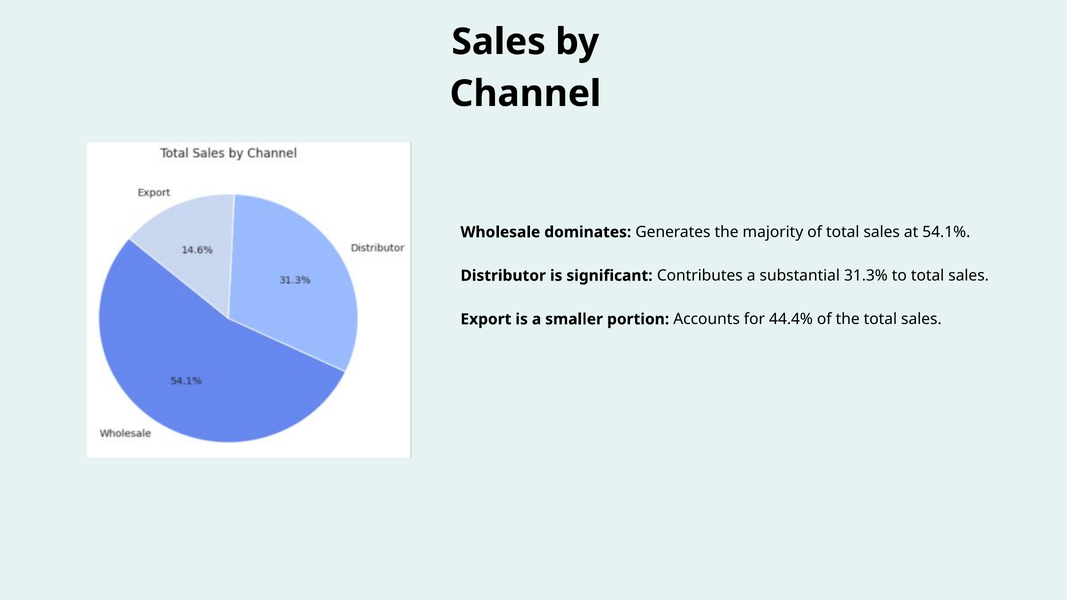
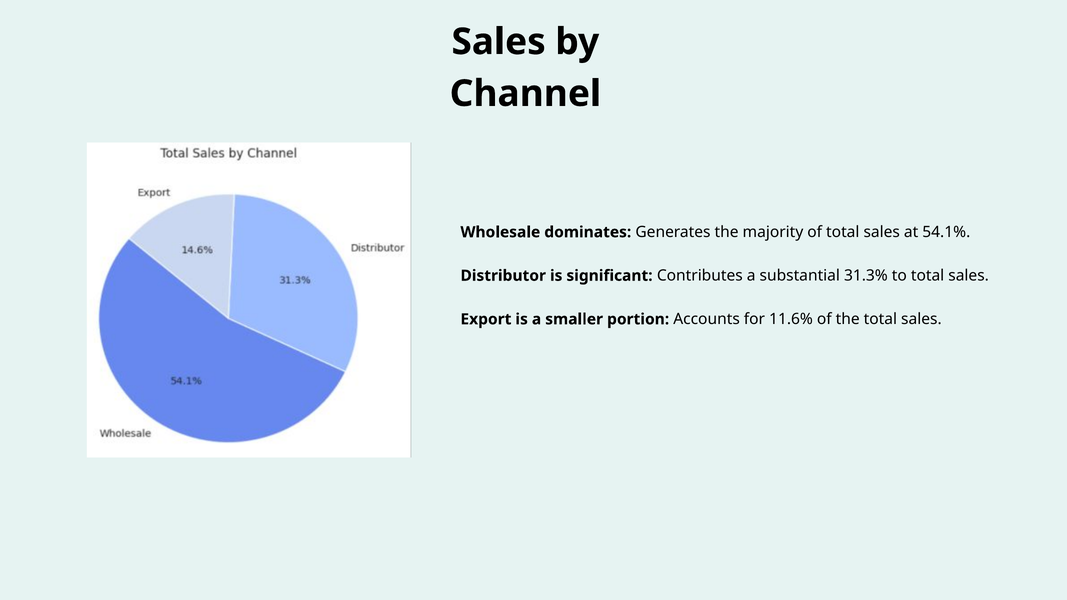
44.4%: 44.4% -> 11.6%
